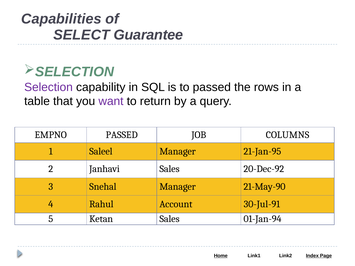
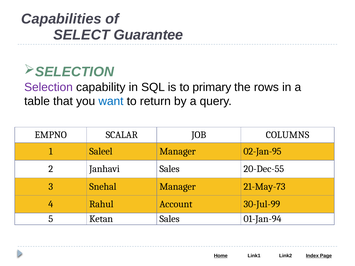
to passed: passed -> primary
want colour: purple -> blue
EMPNO PASSED: PASSED -> SCALAR
21-Jan-95: 21-Jan-95 -> 02-Jan-95
20-Dec-92: 20-Dec-92 -> 20-Dec-55
21-May-90: 21-May-90 -> 21-May-73
30-Jul-91: 30-Jul-91 -> 30-Jul-99
